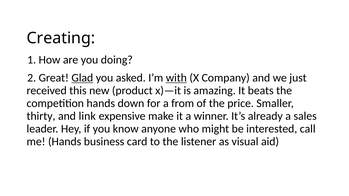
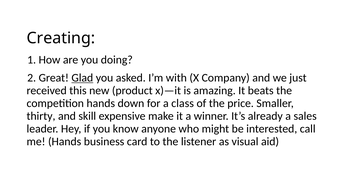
with underline: present -> none
from: from -> class
link: link -> skill
